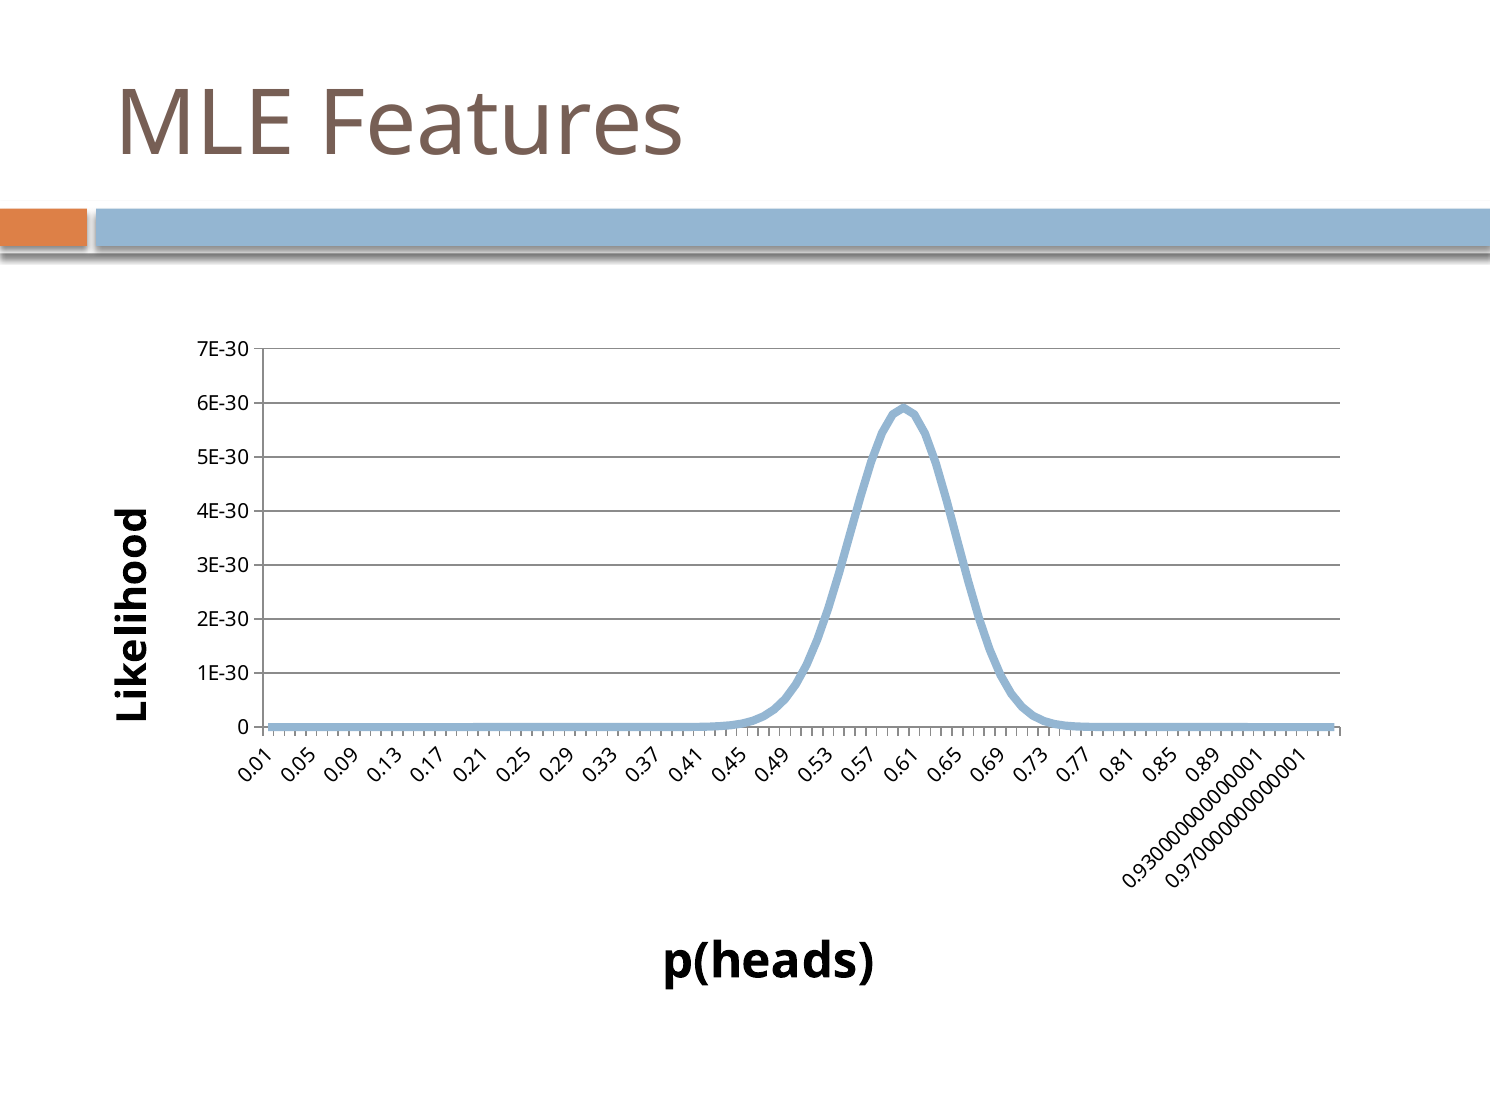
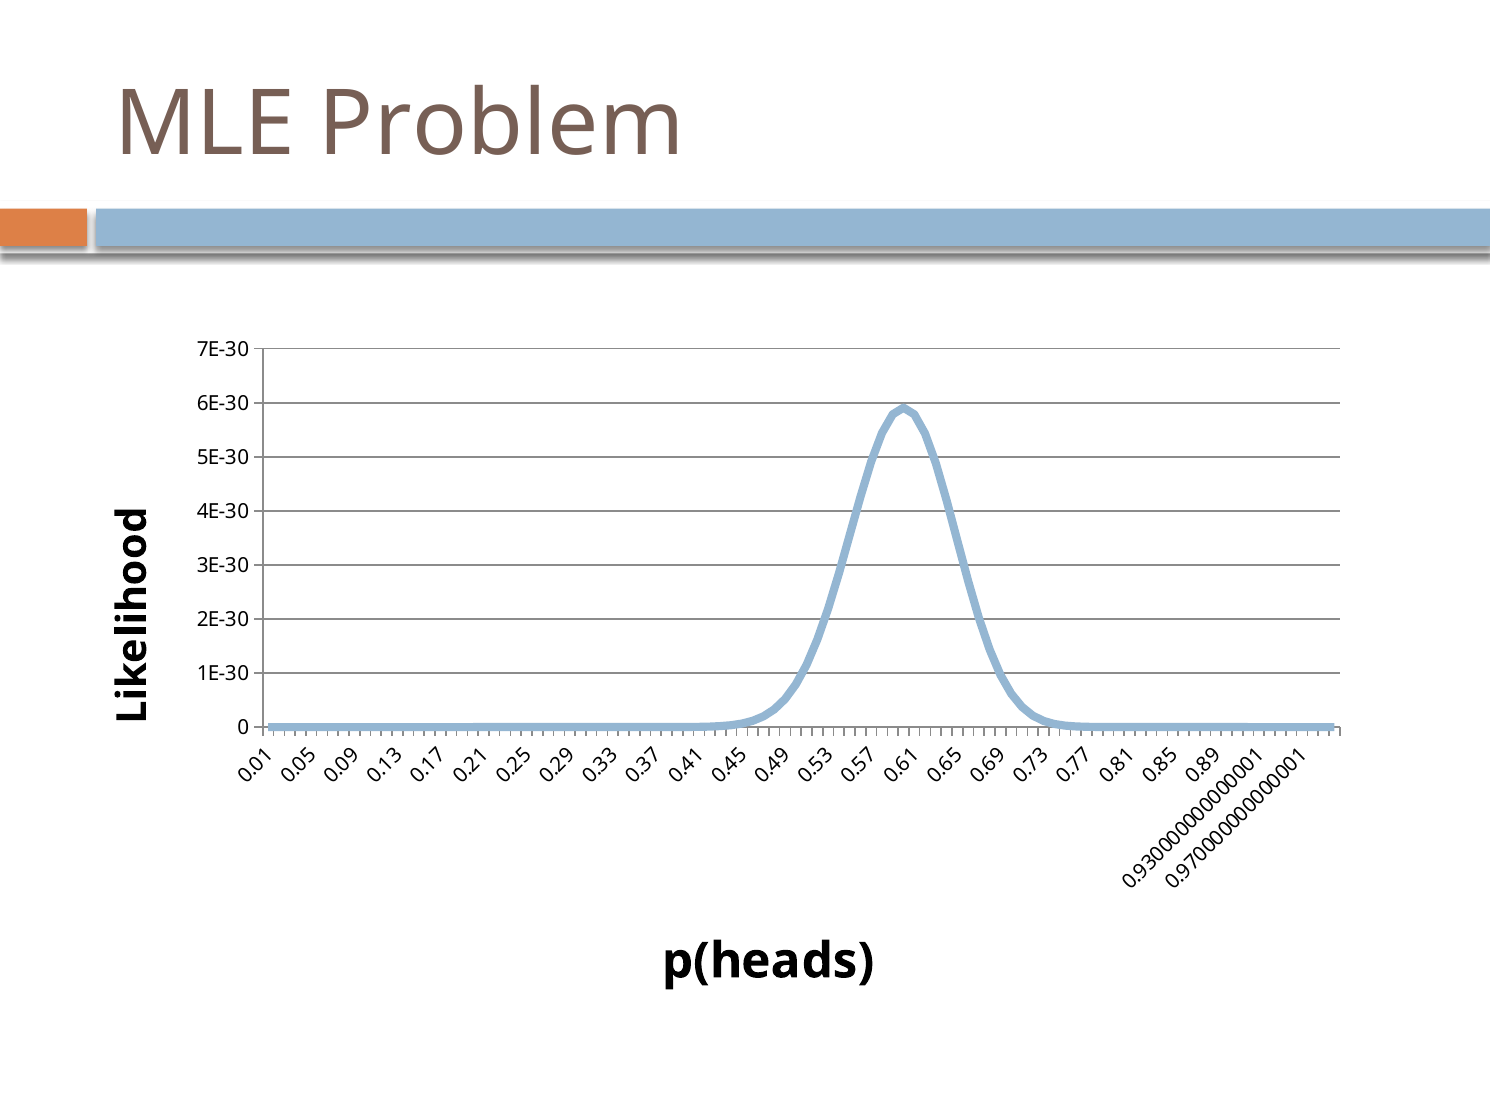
Features: Features -> Problem
